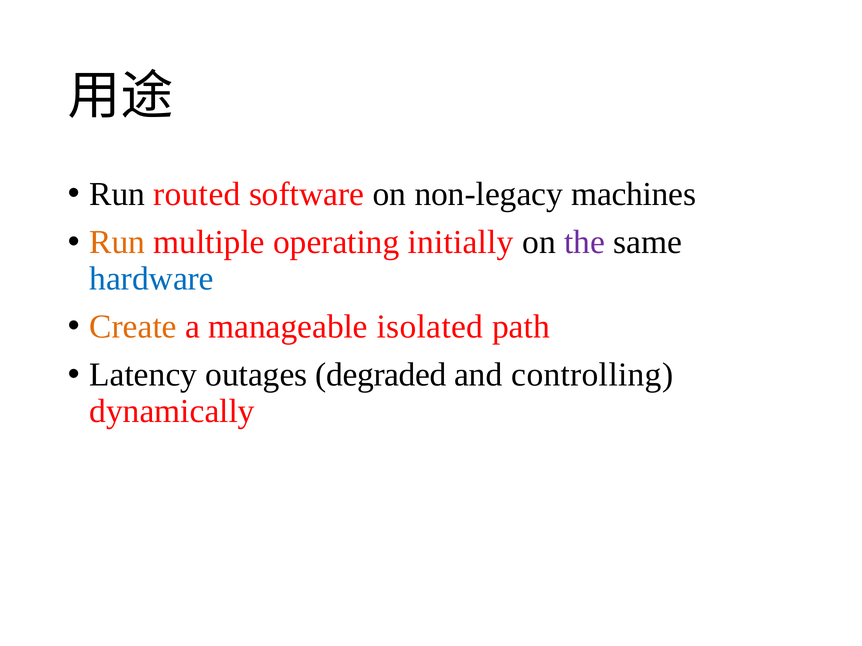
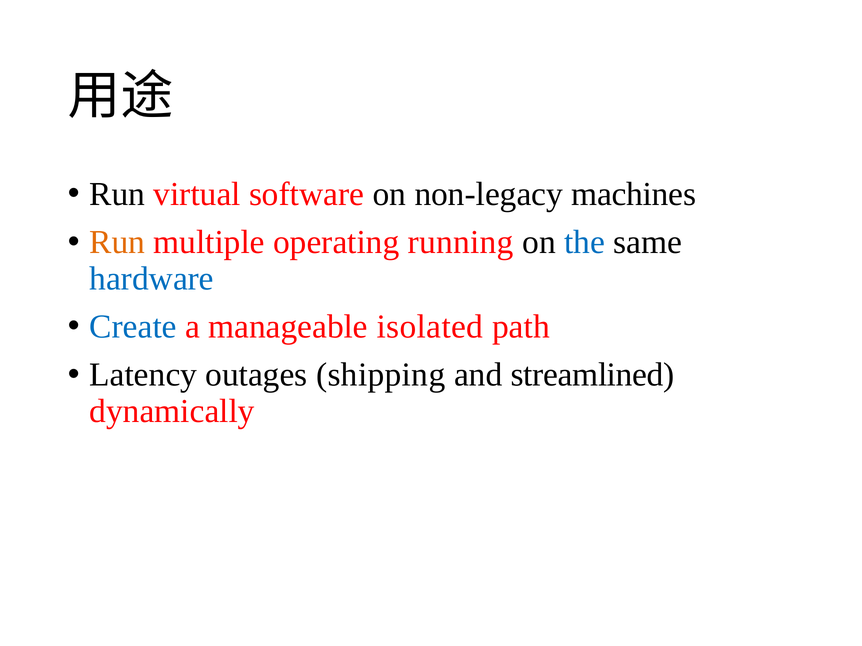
routed: routed -> virtual
initially: initially -> running
the colour: purple -> blue
Create colour: orange -> blue
degraded: degraded -> shipping
controlling: controlling -> streamlined
